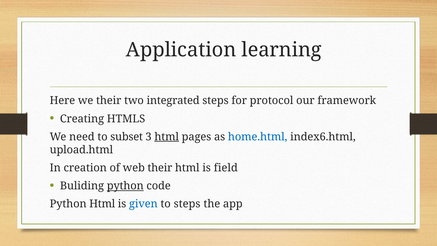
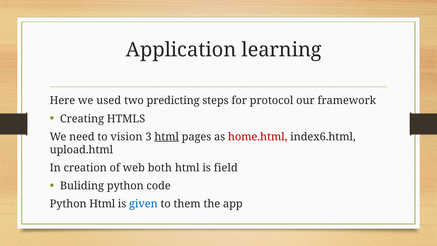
we their: their -> used
integrated: integrated -> predicting
subset: subset -> vision
home.html colour: blue -> red
web their: their -> both
python at (125, 186) underline: present -> none
to steps: steps -> them
